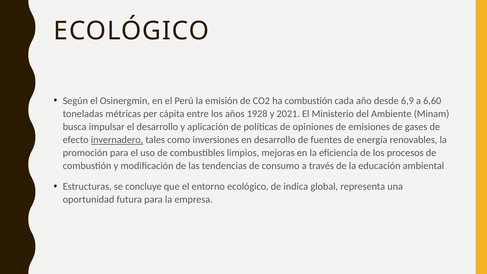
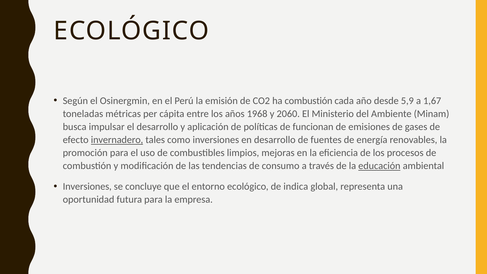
6,9: 6,9 -> 5,9
6,60: 6,60 -> 1,67
1928: 1928 -> 1968
2021: 2021 -> 2060
opiniones: opiniones -> funcionan
educación underline: none -> present
Estructuras at (87, 187): Estructuras -> Inversiones
